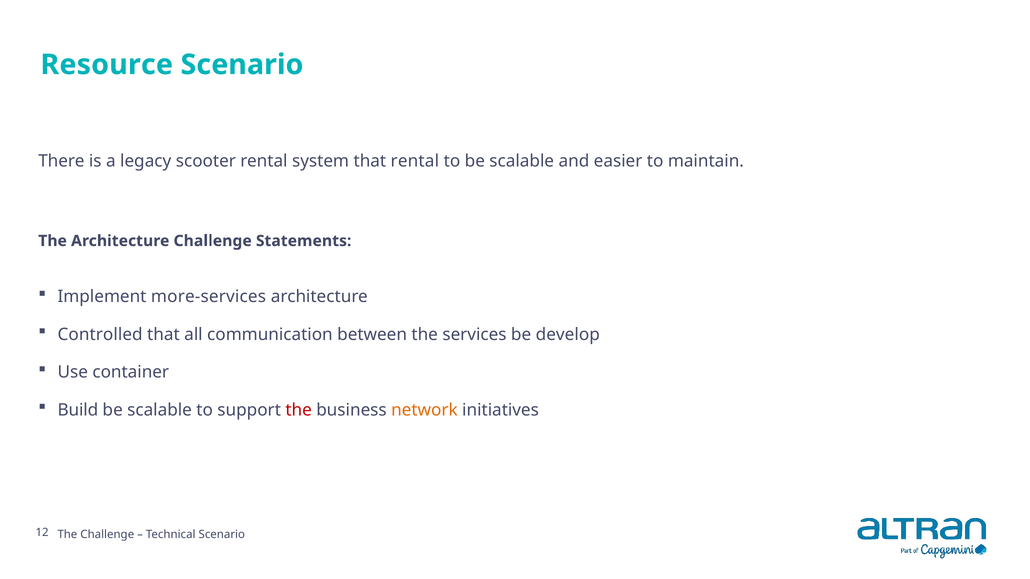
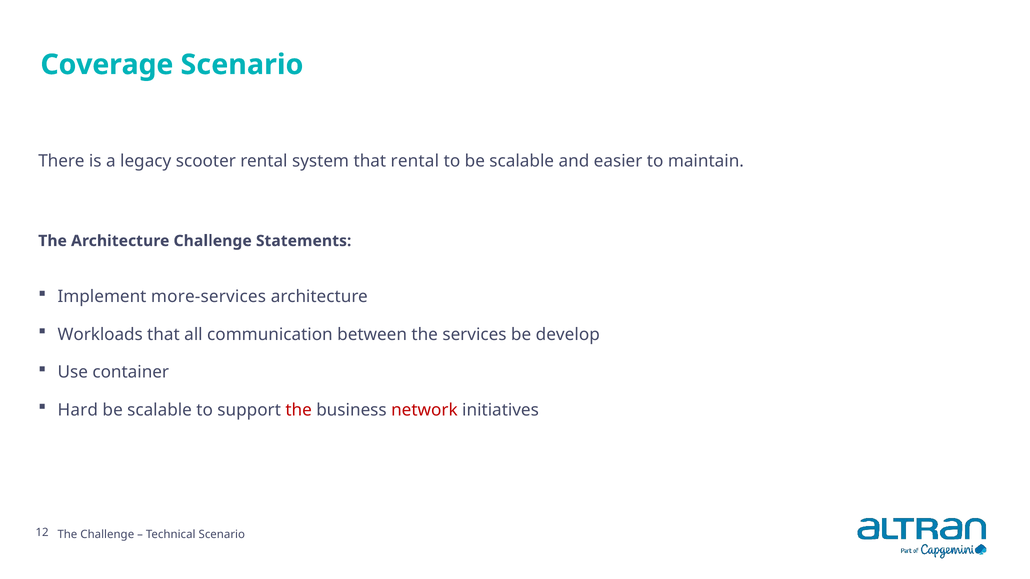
Resource: Resource -> Coverage
Controlled: Controlled -> Workloads
Build: Build -> Hard
network colour: orange -> red
